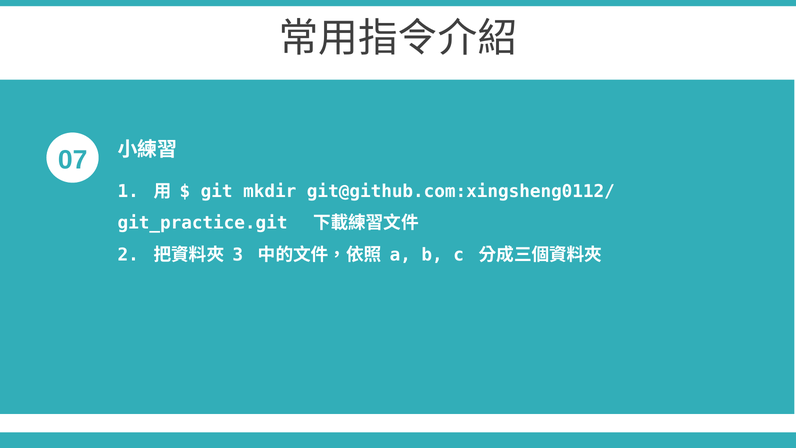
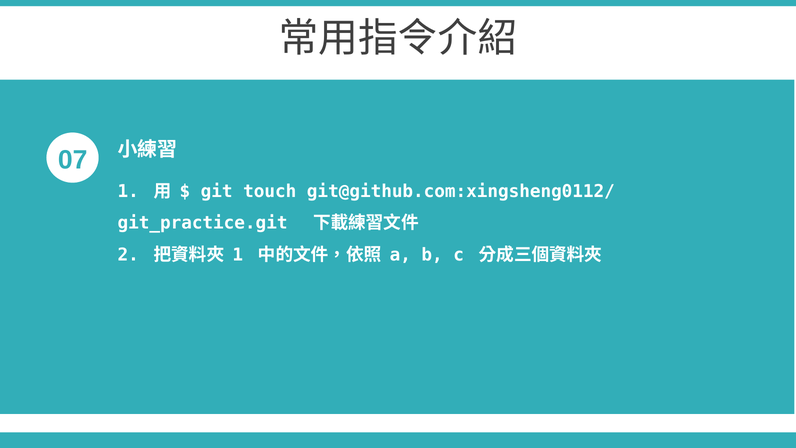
mkdir: mkdir -> touch
3 at (238, 255): 3 -> 1
